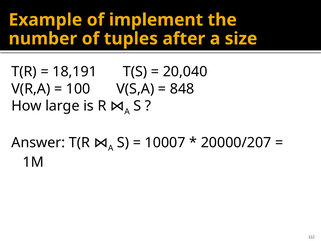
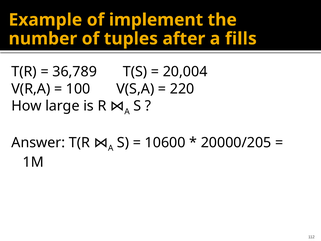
size: size -> fills
18,191: 18,191 -> 36,789
20,040: 20,040 -> 20,004
848: 848 -> 220
10007: 10007 -> 10600
20000/207: 20000/207 -> 20000/205
